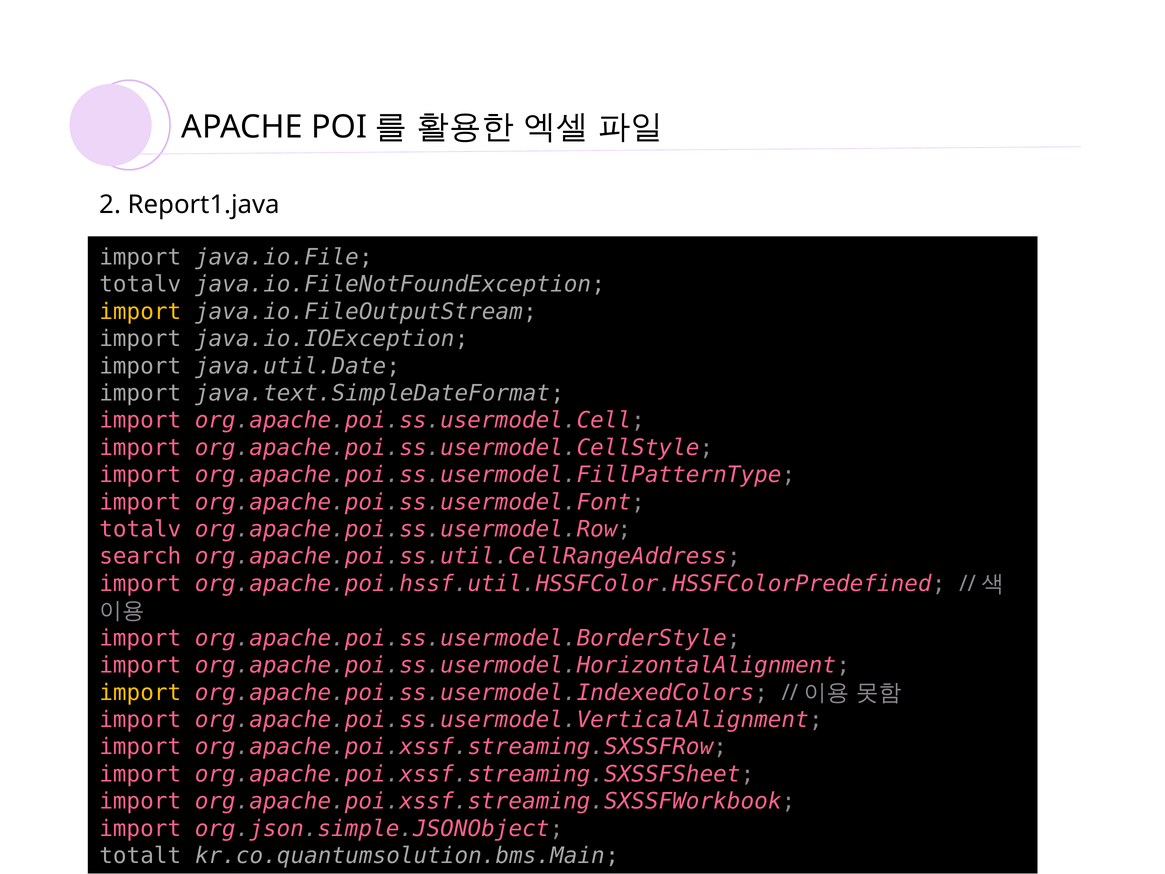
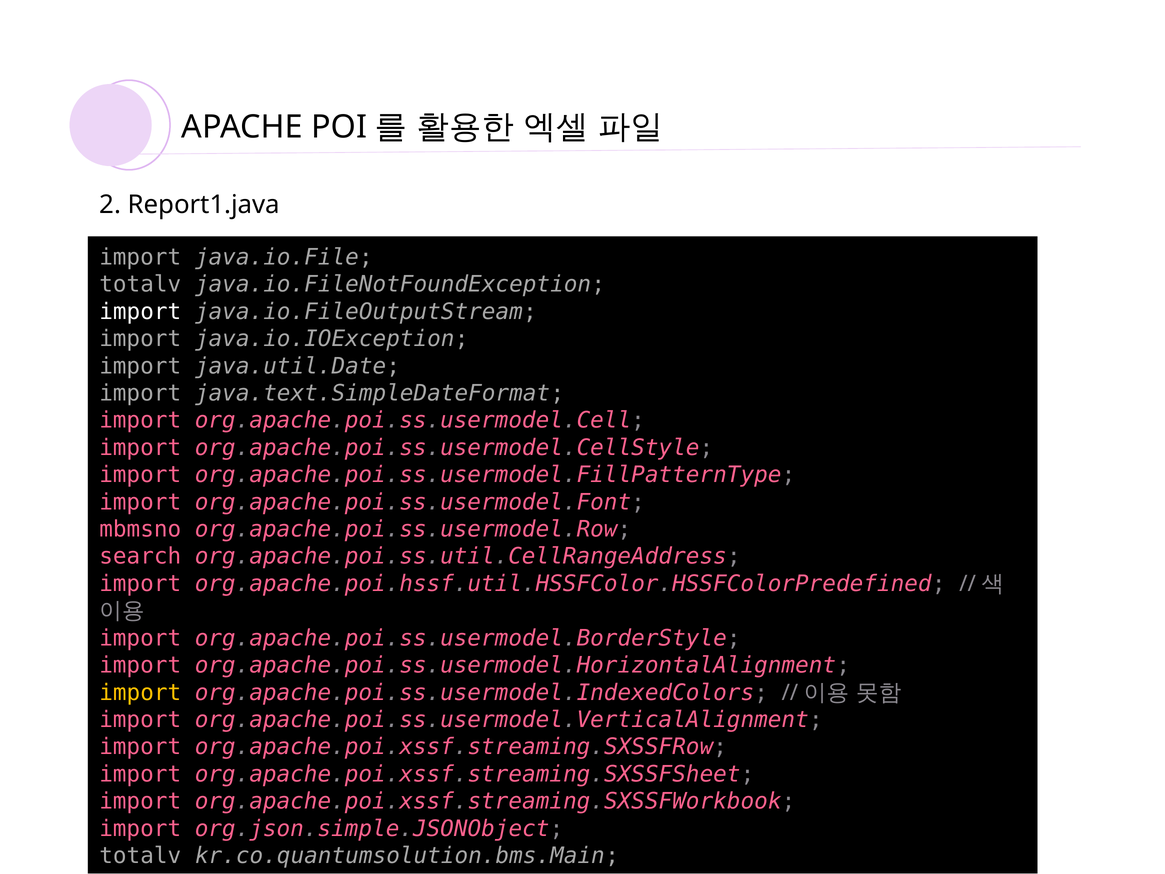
import at (140, 312) colour: yellow -> white
totalv at (140, 529): totalv -> mbmsno
totalt at (140, 856): totalt -> totalv
